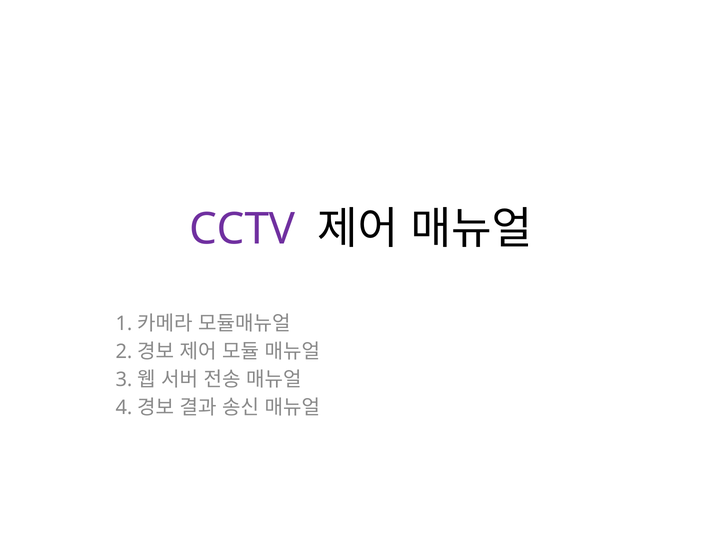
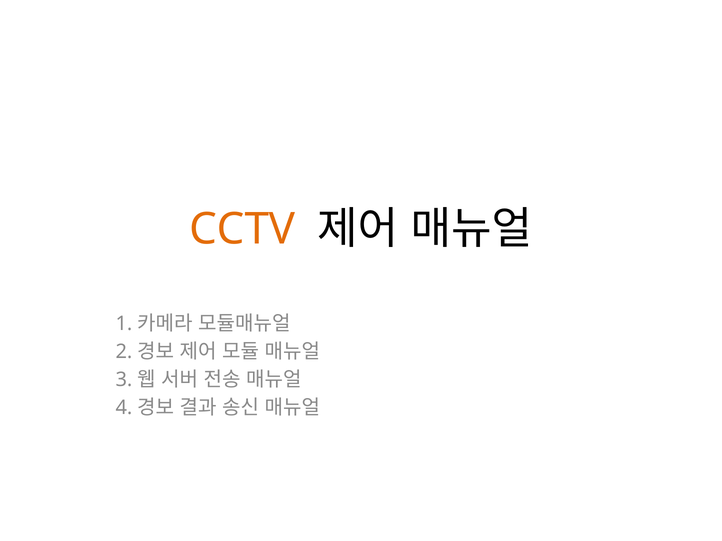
CCTV colour: purple -> orange
